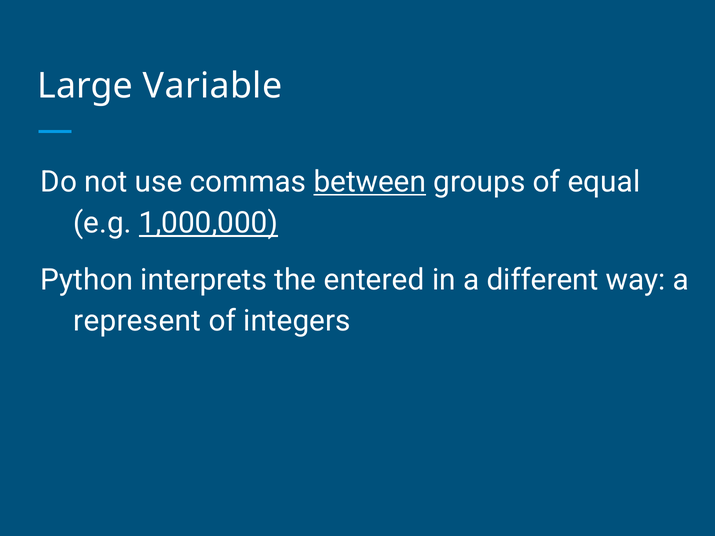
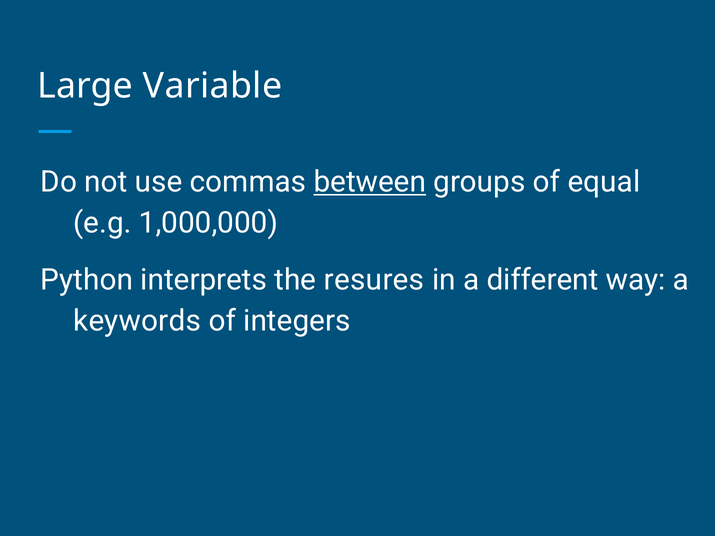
1,000,000 underline: present -> none
entered: entered -> resures
represent: represent -> keywords
